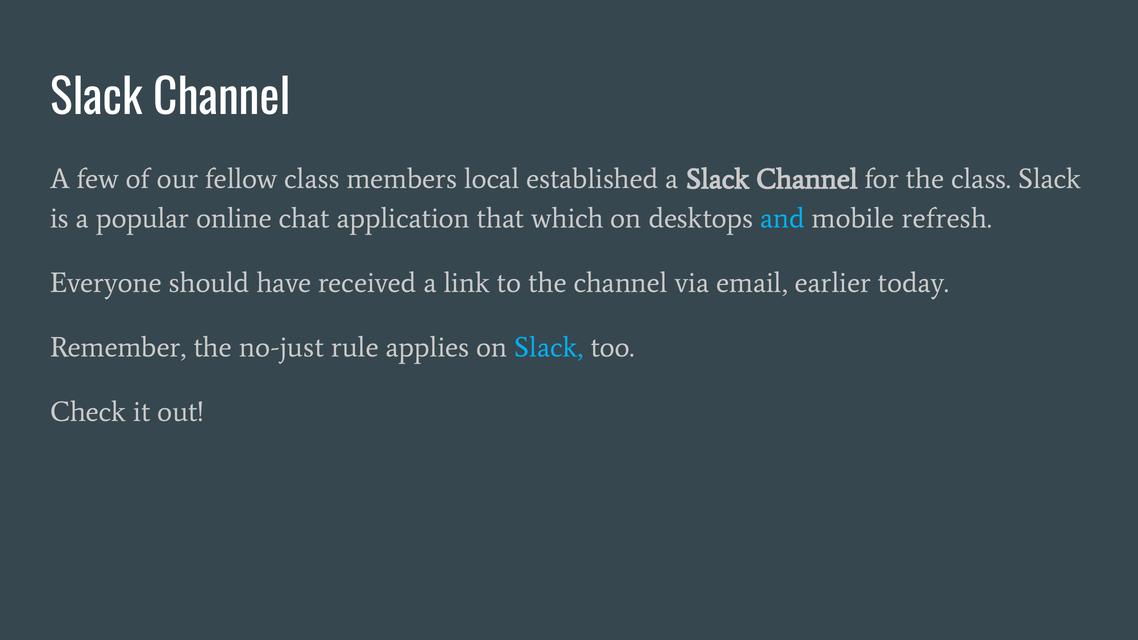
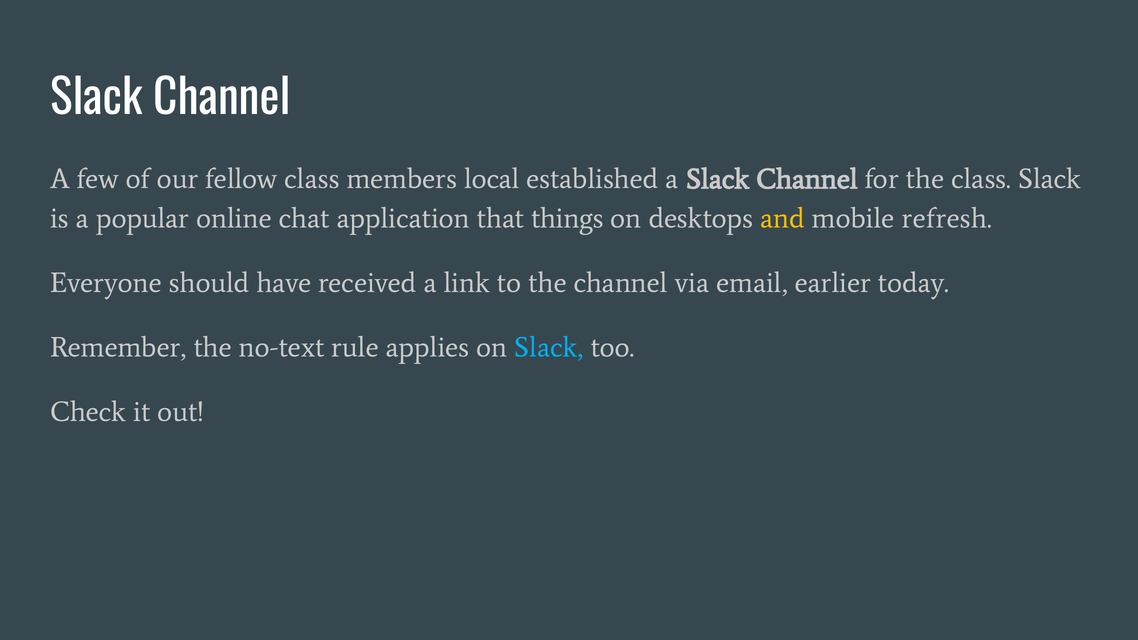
which: which -> things
and colour: light blue -> yellow
no-just: no-just -> no-text
